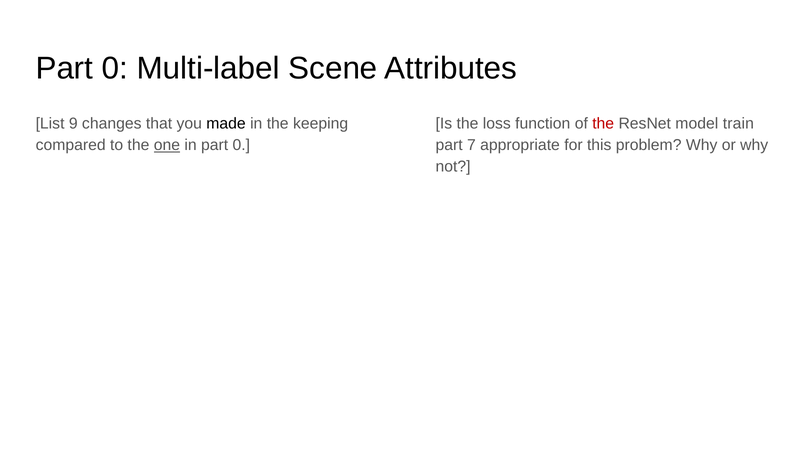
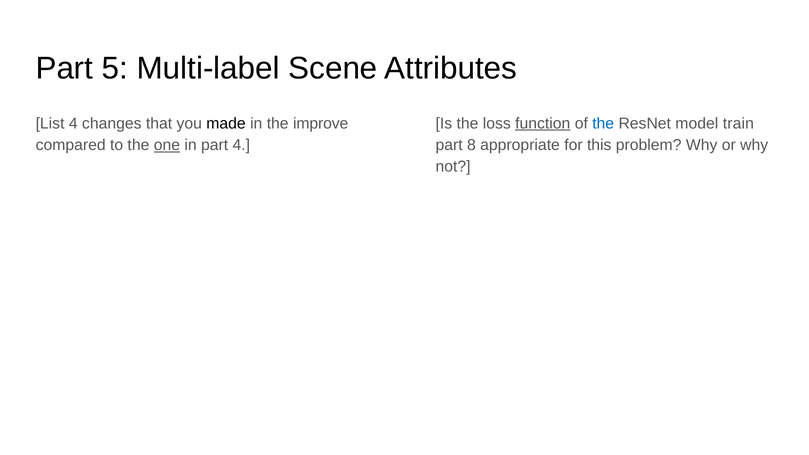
0 at (115, 69): 0 -> 5
List 9: 9 -> 4
keeping: keeping -> improve
function underline: none -> present
the at (603, 123) colour: red -> blue
in part 0: 0 -> 4
7: 7 -> 8
